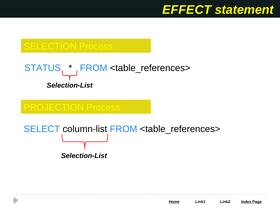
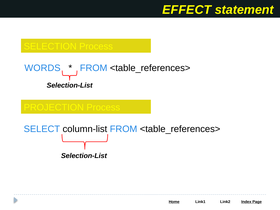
STATUS: STATUS -> WORDS
